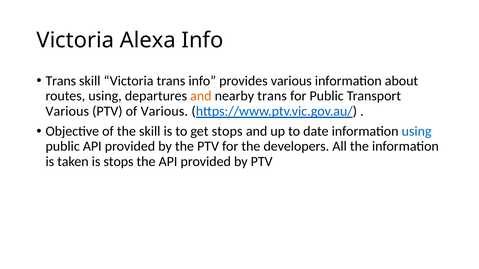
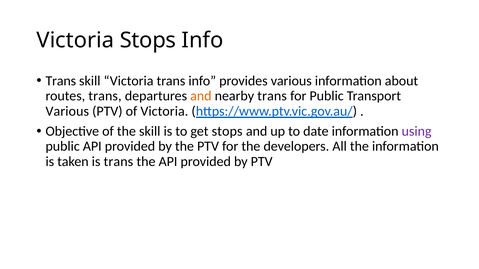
Victoria Alexa: Alexa -> Stops
routes using: using -> trans
of Various: Various -> Victoria
using at (417, 132) colour: blue -> purple
is stops: stops -> trans
